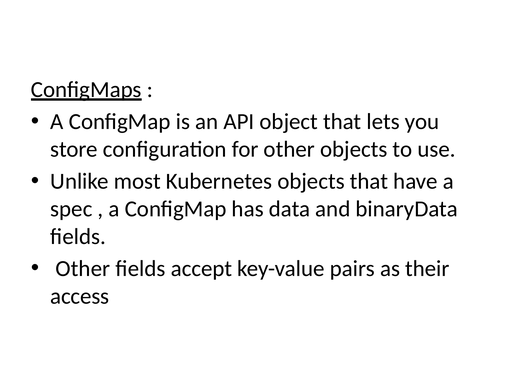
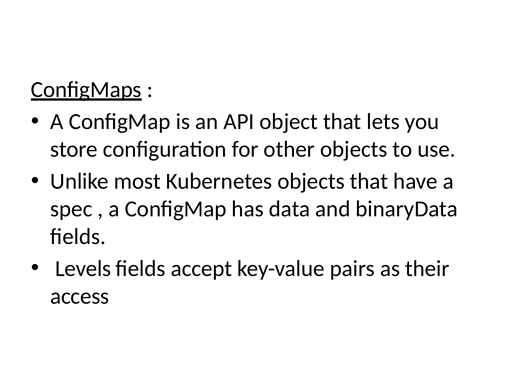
Other at (83, 269): Other -> Levels
